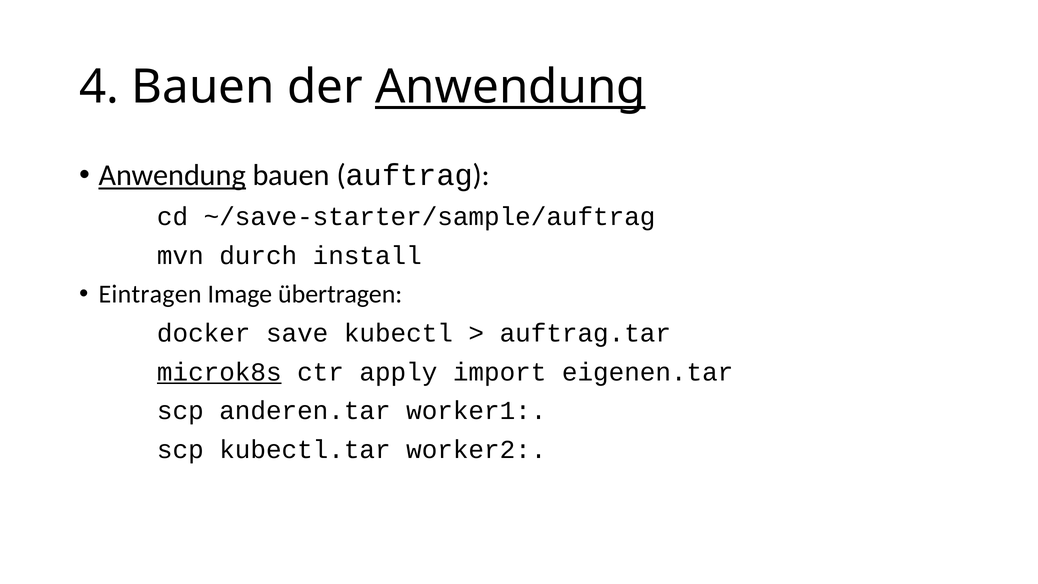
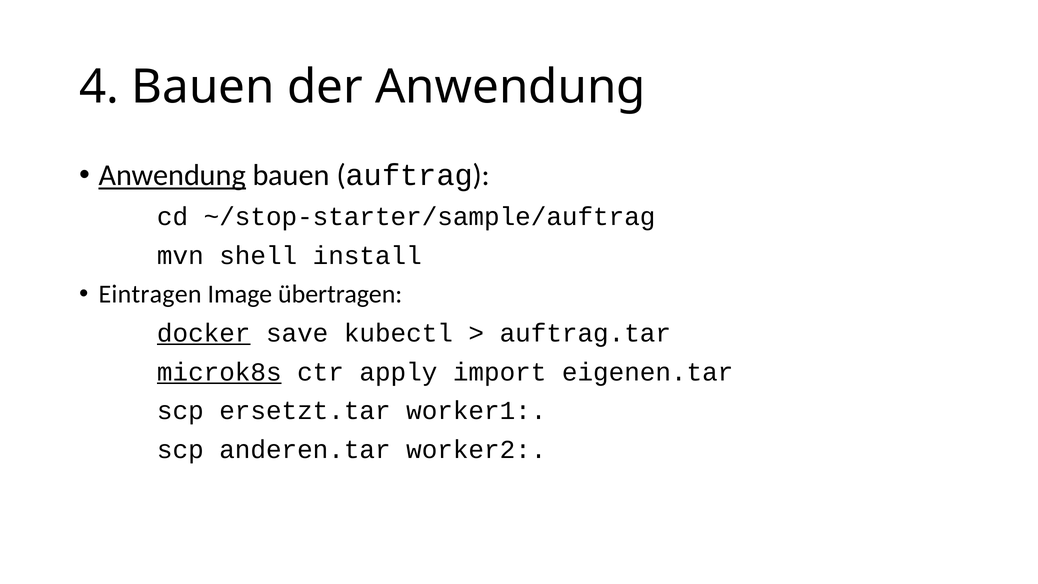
Anwendung at (510, 87) underline: present -> none
~/save-starter/sample/auftrag: ~/save-starter/sample/auftrag -> ~/stop-starter/sample/auftrag
durch: durch -> shell
docker underline: none -> present
anderen.tar: anderen.tar -> ersetzt.tar
kubectl.tar: kubectl.tar -> anderen.tar
